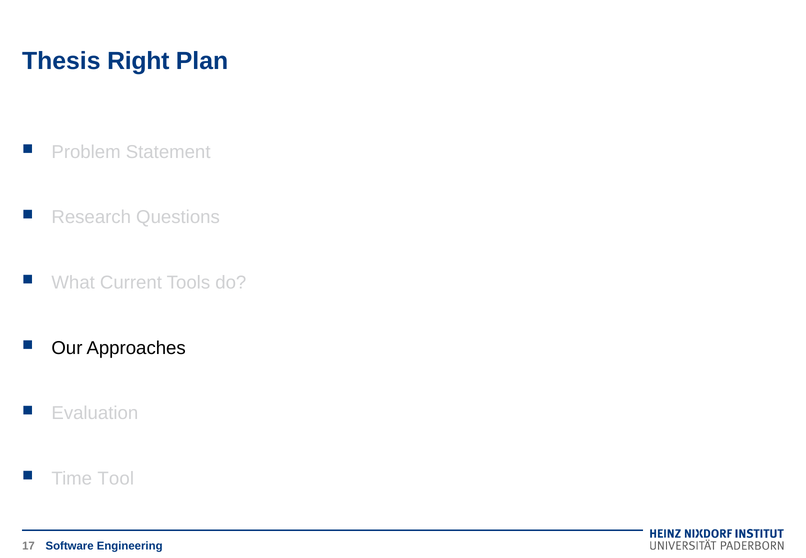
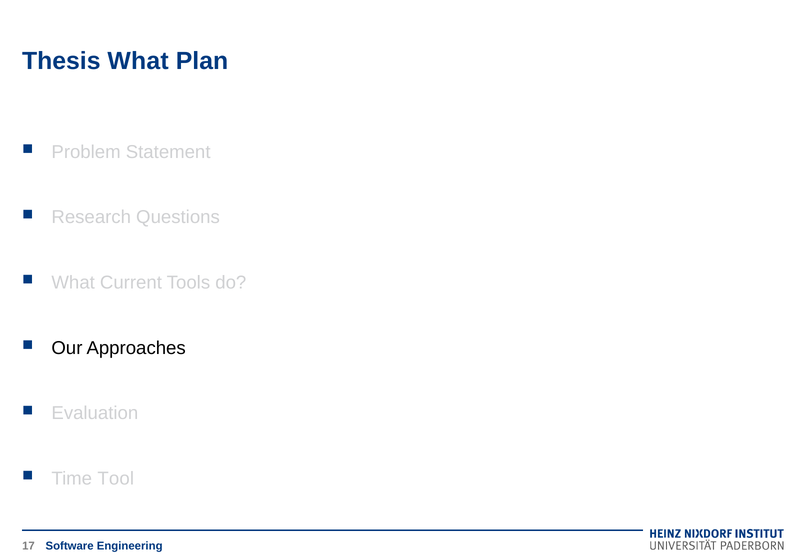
Thesis Right: Right -> What
